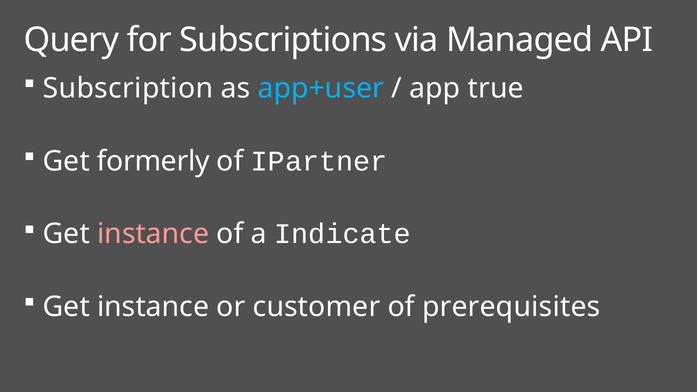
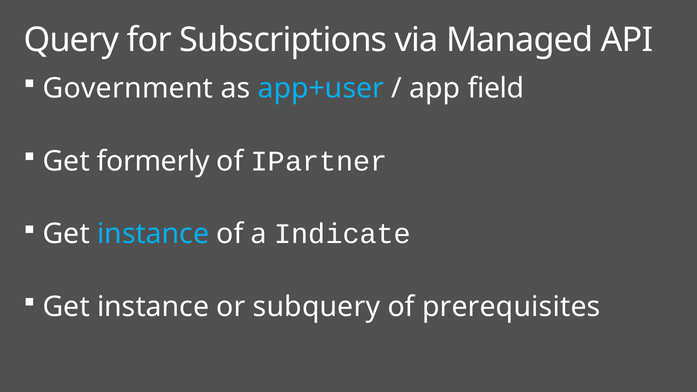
Subscription: Subscription -> Government
true: true -> field
instance at (153, 234) colour: pink -> light blue
customer: customer -> subquery
